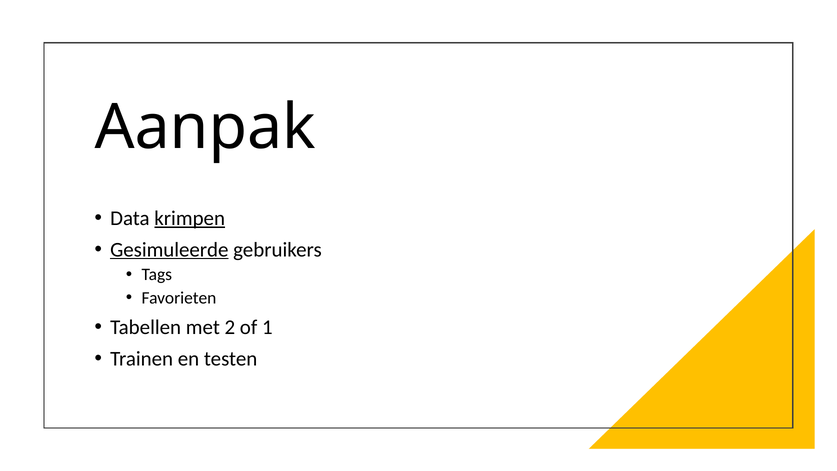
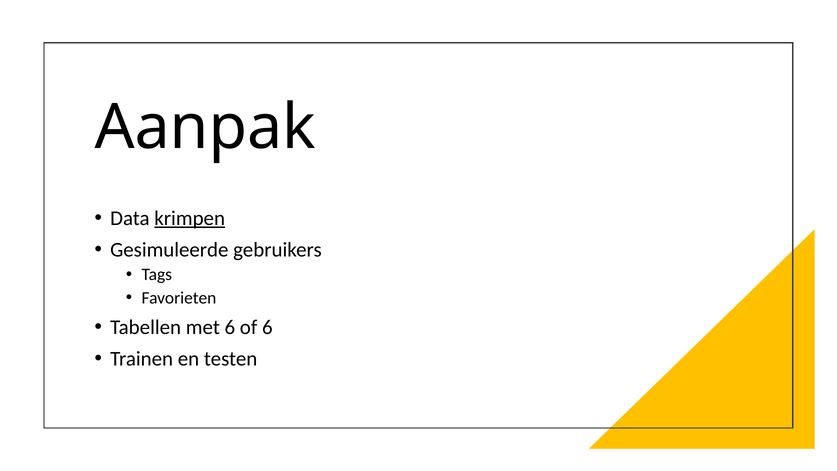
Gesimuleerde underline: present -> none
met 2: 2 -> 6
of 1: 1 -> 6
